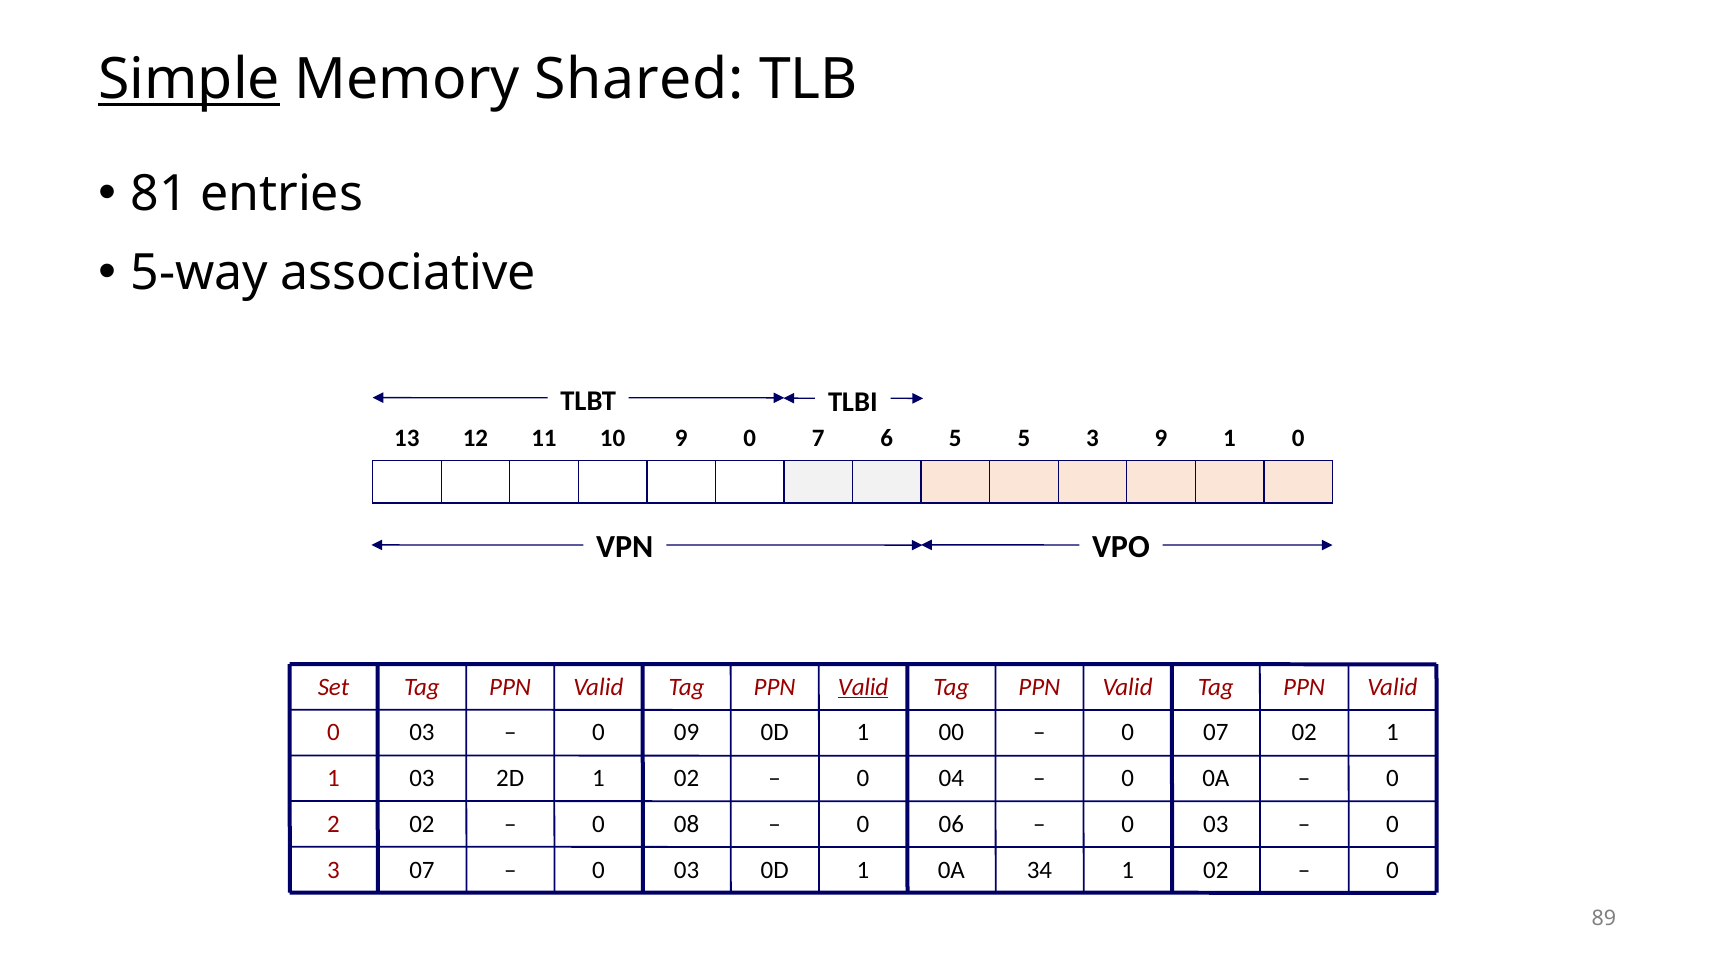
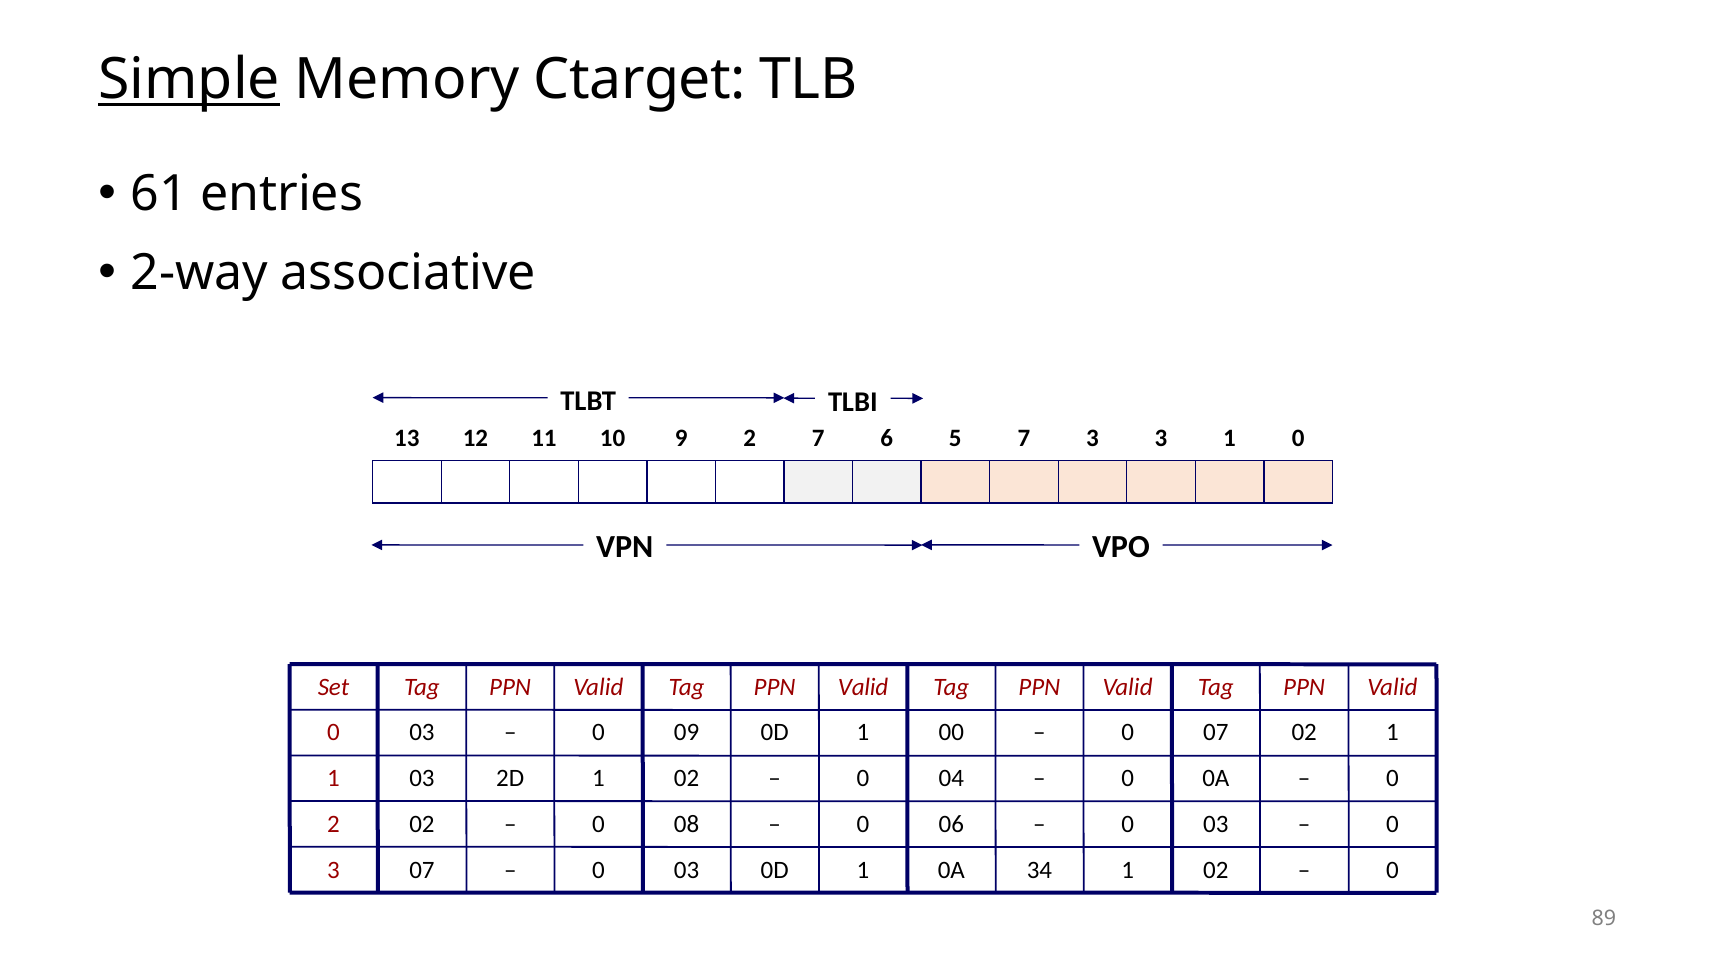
Shared: Shared -> Ctarget
81: 81 -> 61
5-way: 5-way -> 2-way
9 0: 0 -> 2
5 5: 5 -> 7
3 9: 9 -> 3
Valid at (863, 687) underline: present -> none
